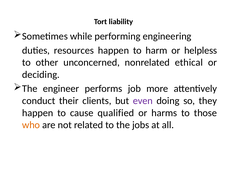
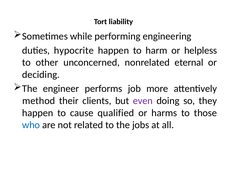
resources: resources -> hypocrite
ethical: ethical -> eternal
conduct: conduct -> method
who colour: orange -> blue
